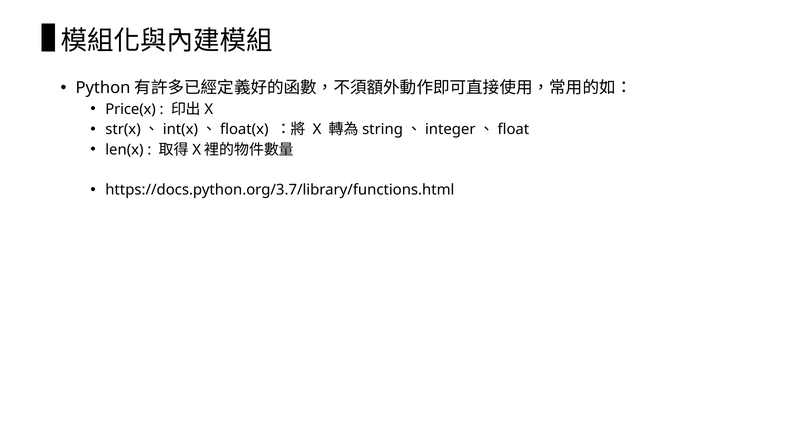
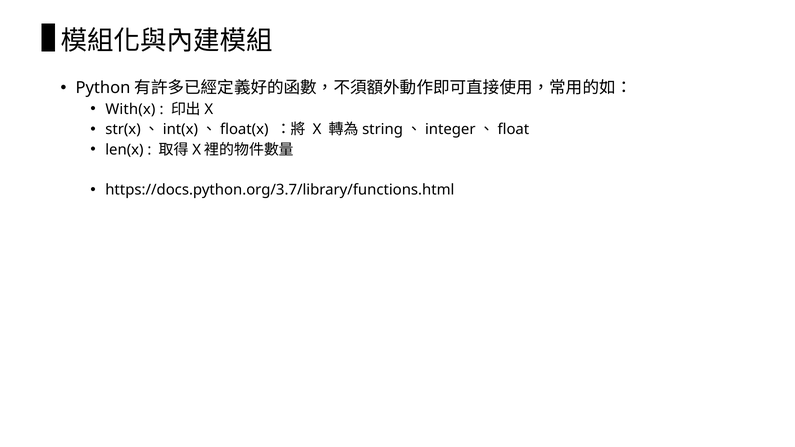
Price(x: Price(x -> With(x
